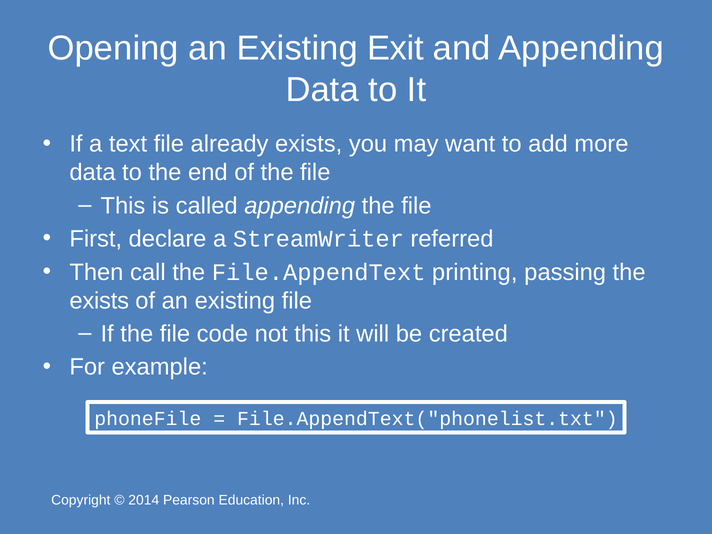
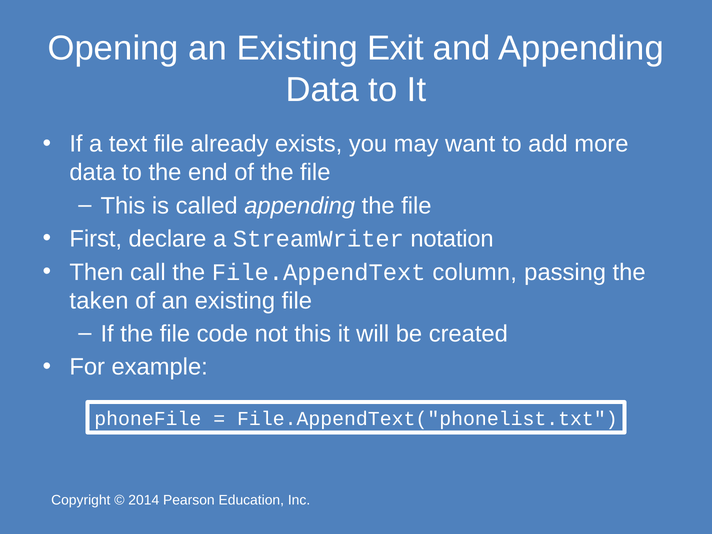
referred: referred -> notation
printing: printing -> column
exists at (99, 301): exists -> taken
